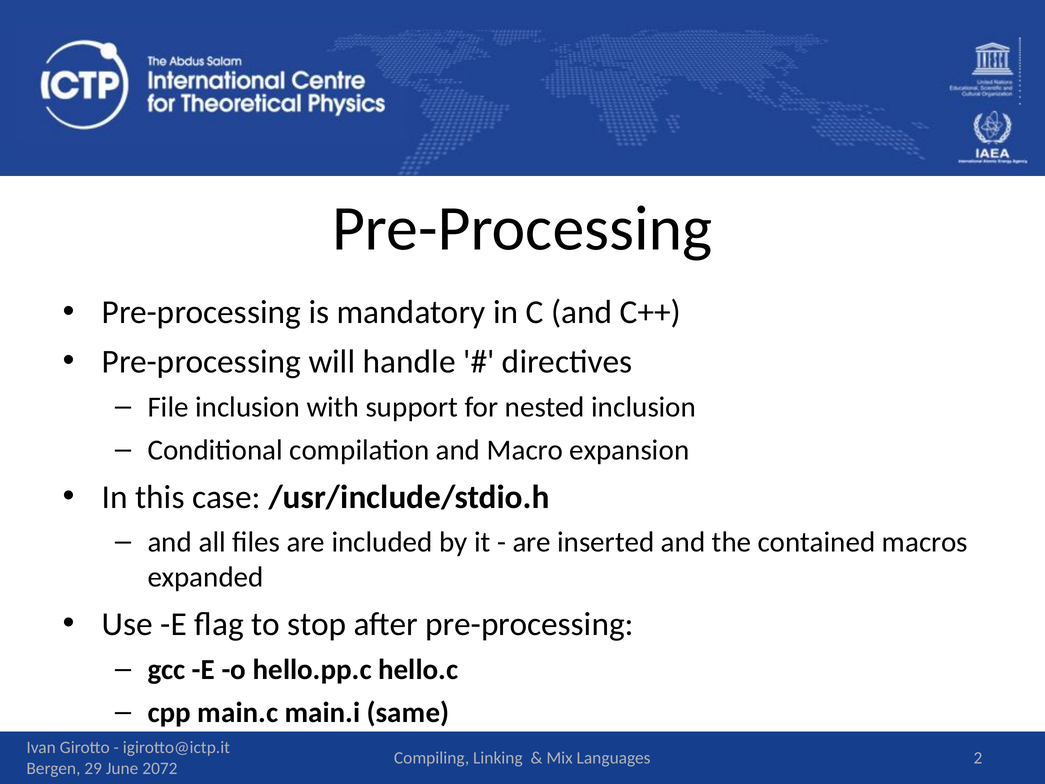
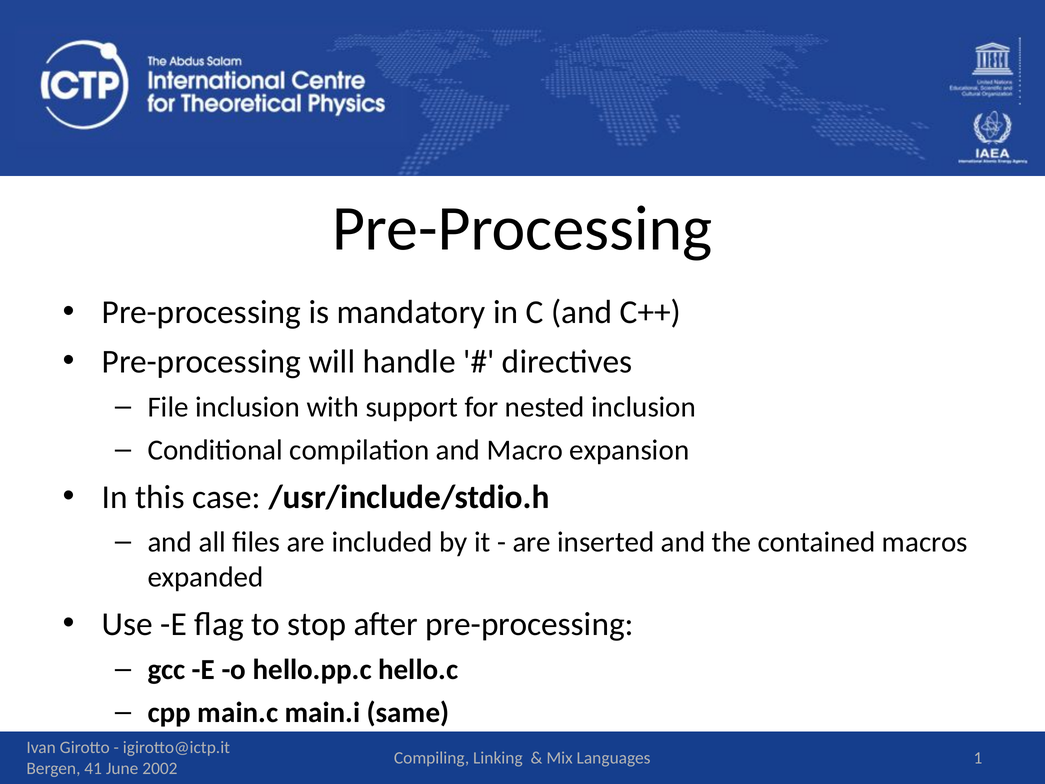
2: 2 -> 1
29: 29 -> 41
2072: 2072 -> 2002
